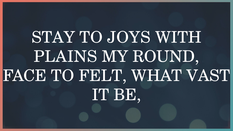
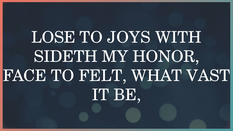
STAY: STAY -> LOSE
PLAINS: PLAINS -> SIDETH
ROUND: ROUND -> HONOR
